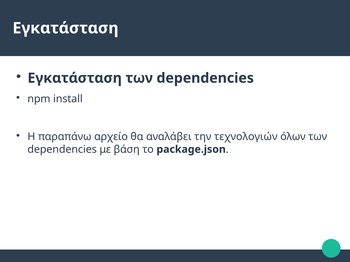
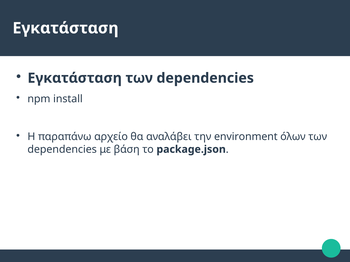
τεχνολογιών: τεχνολογιών -> environment
